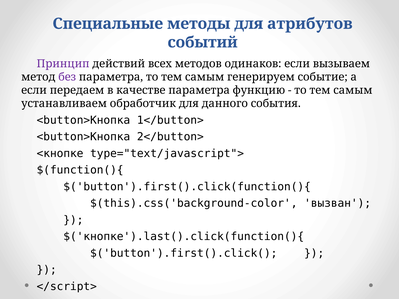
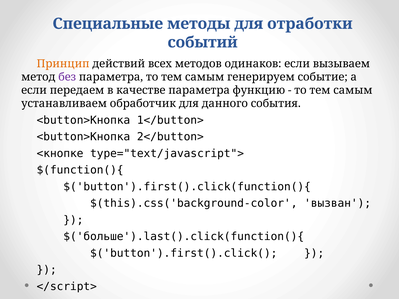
атрибутов: атрибутов -> отработки
Принцип colour: purple -> orange
$('кнопке').last().click(function(){: $('кнопке').last().click(function(){ -> $('больше').last().click(function(){
